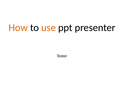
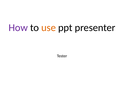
How colour: orange -> purple
